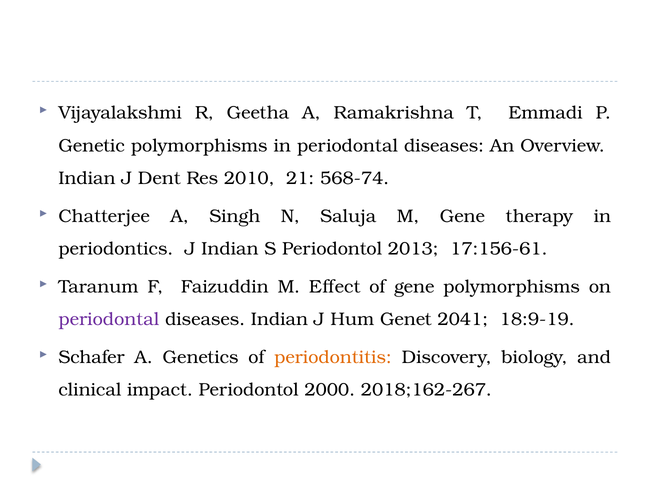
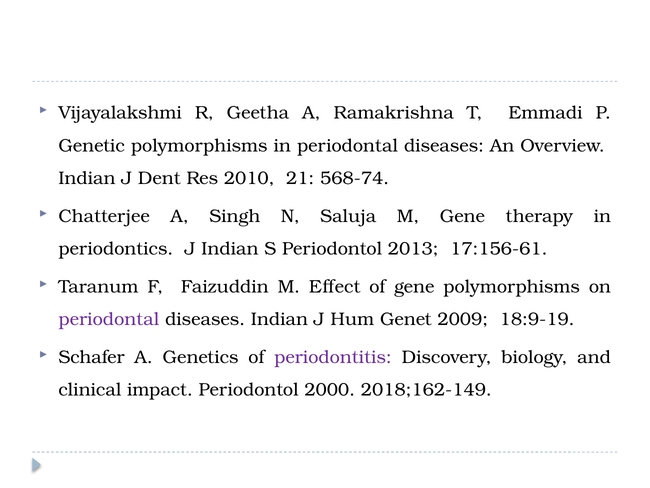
2041: 2041 -> 2009
periodontitis colour: orange -> purple
2018;162-267: 2018;162-267 -> 2018;162-149
